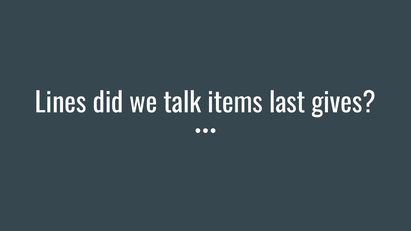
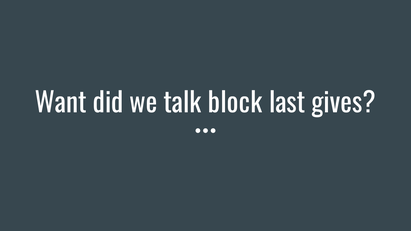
Lines: Lines -> Want
items: items -> block
